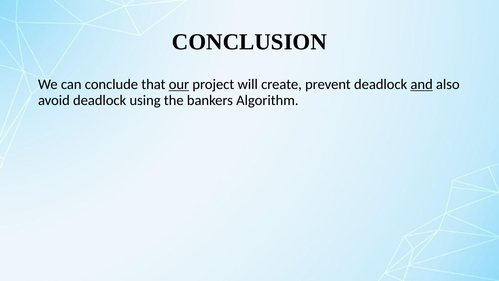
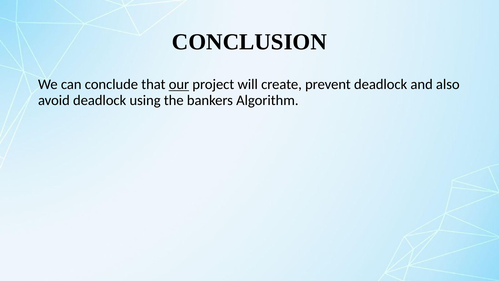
and underline: present -> none
